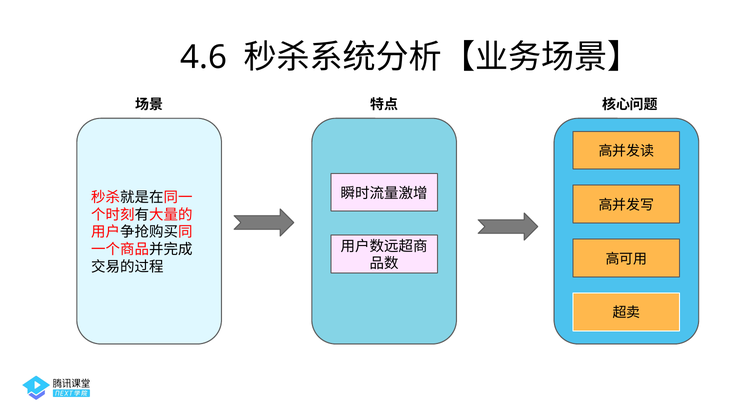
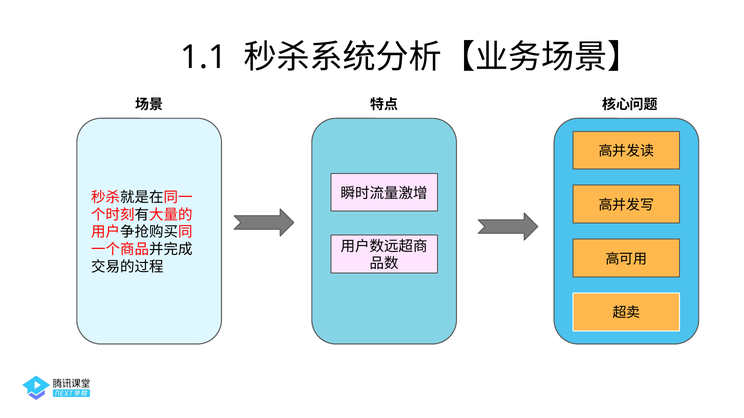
4.6: 4.6 -> 1.1
